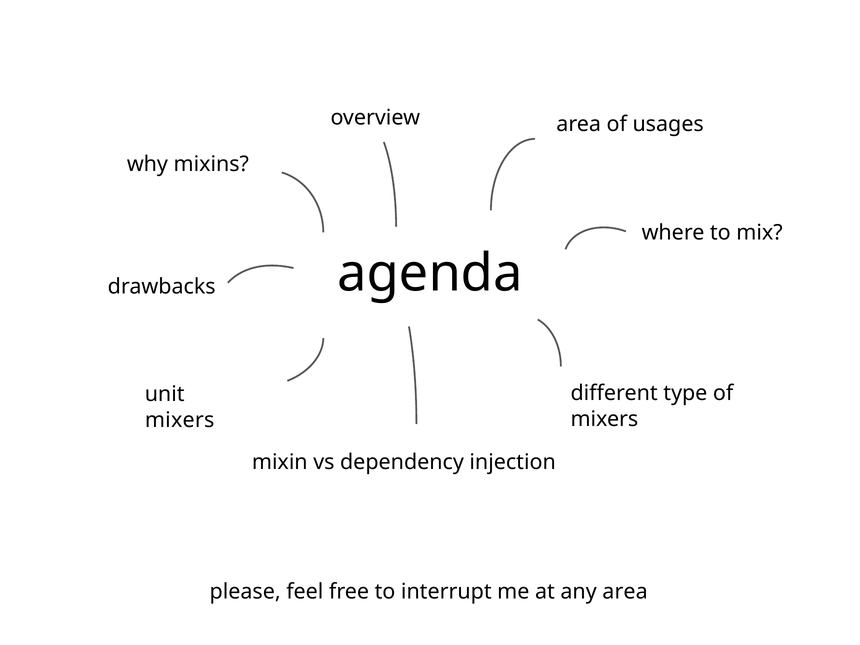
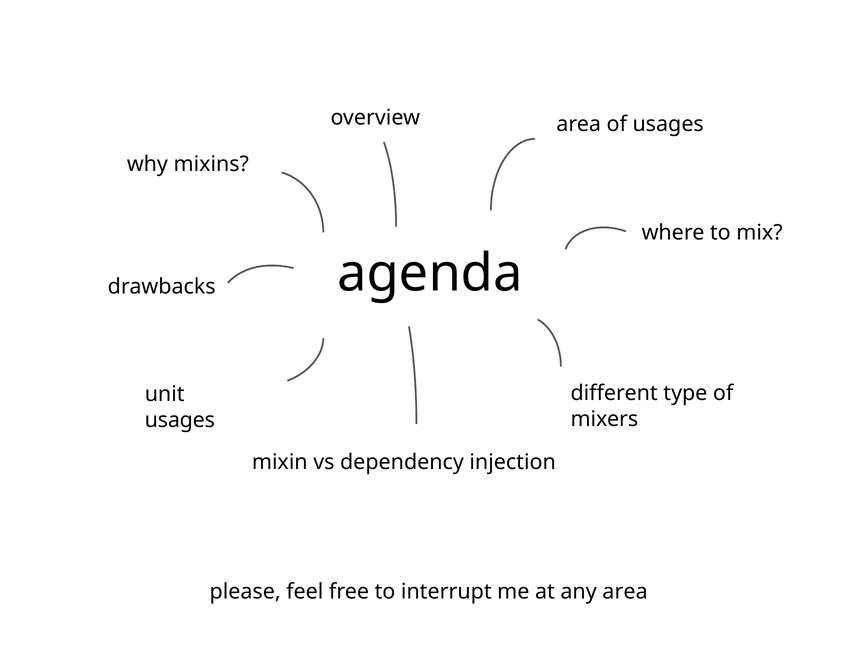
mixers at (180, 420): mixers -> usages
